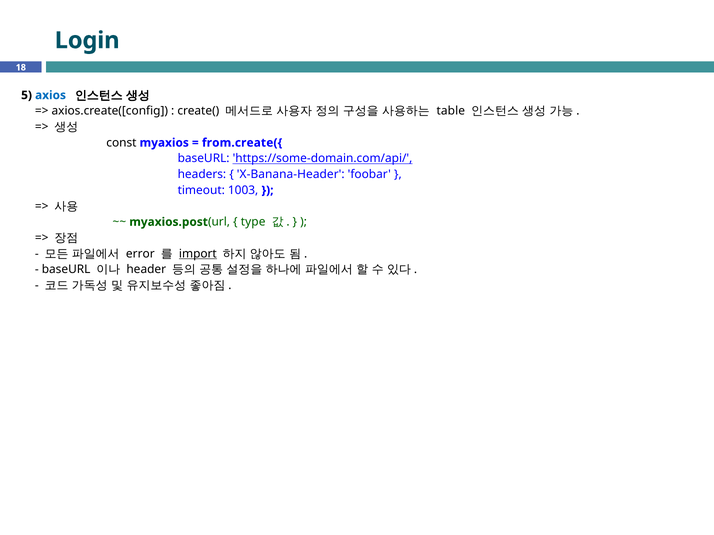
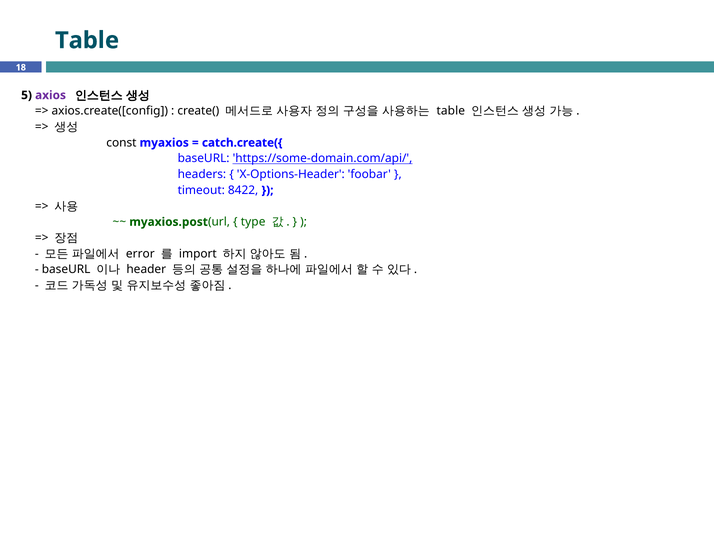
Login at (87, 40): Login -> Table
axios colour: blue -> purple
from.create({: from.create({ -> catch.create({
X-Banana-Header: X-Banana-Header -> X-Options-Header
1003: 1003 -> 8422
import underline: present -> none
